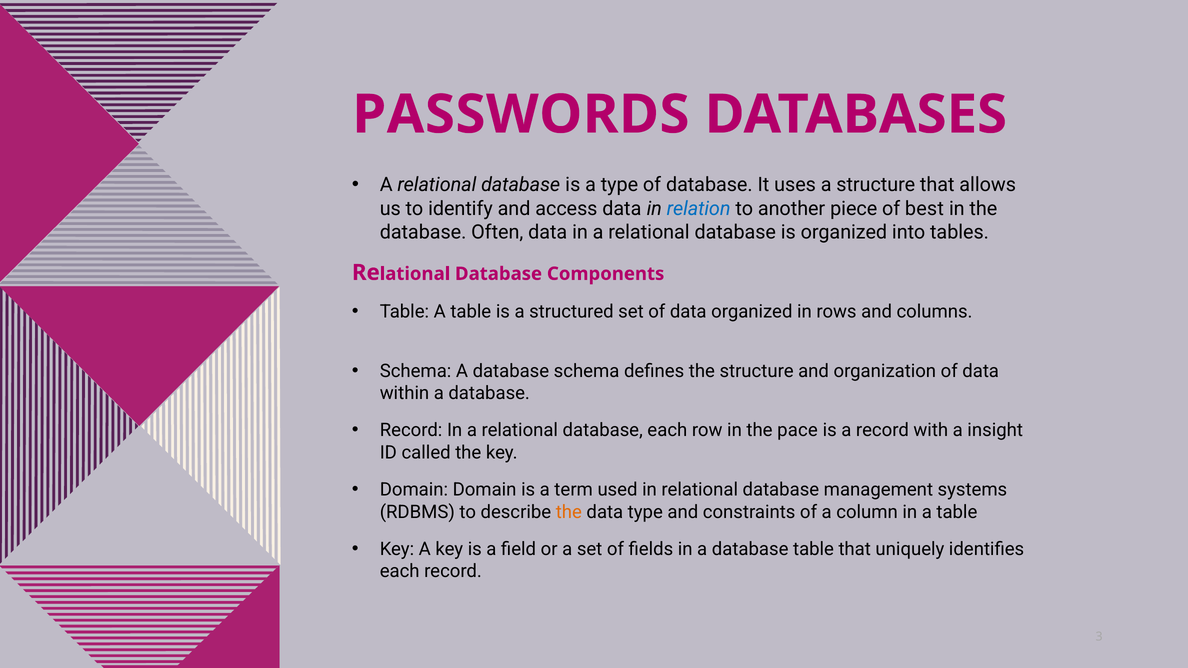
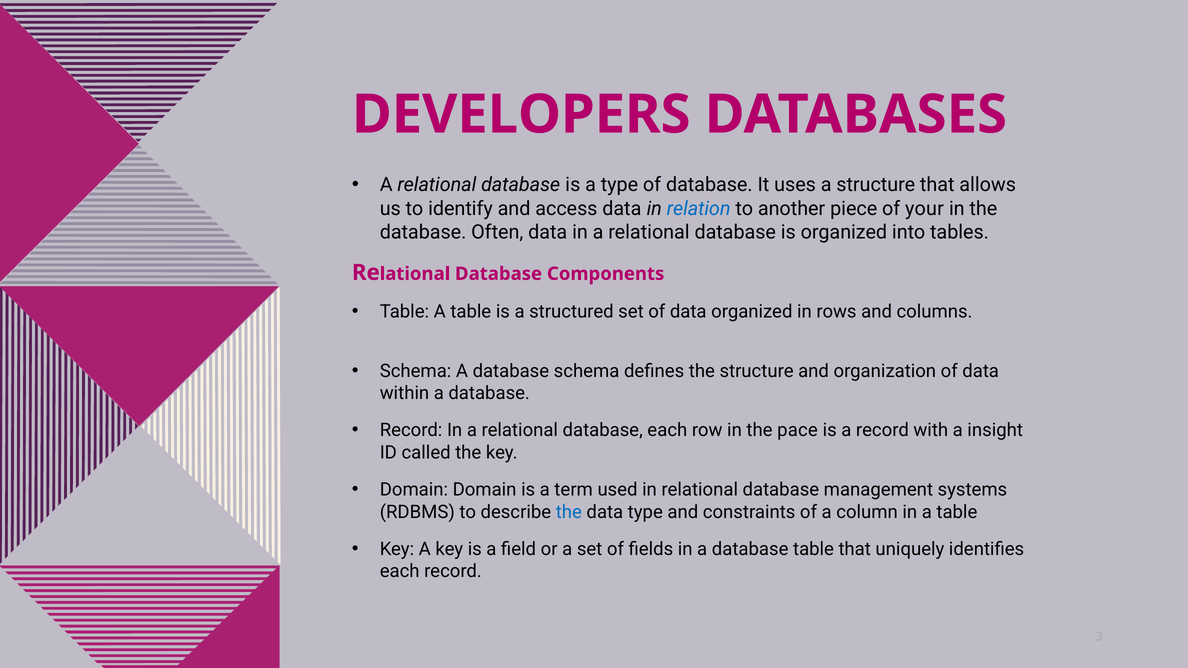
PASSWORDS: PASSWORDS -> DEVELOPERS
best: best -> your
the at (569, 512) colour: orange -> blue
